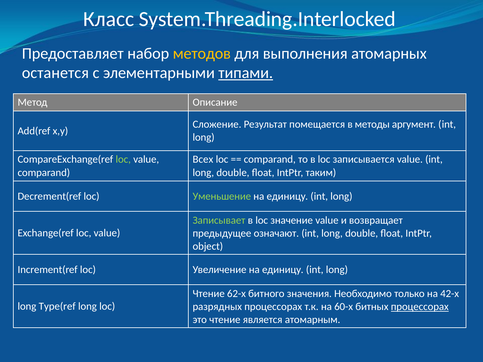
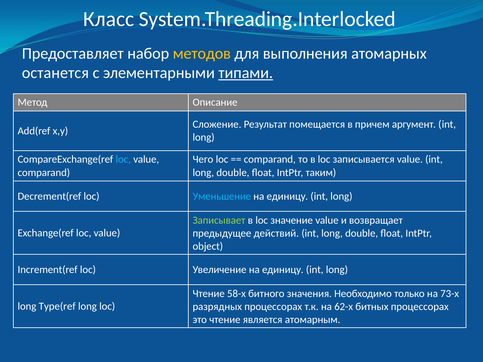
методы: методы -> причем
loc at (123, 160) colour: light green -> light blue
Всех: Всех -> Чего
Уменьшение colour: light green -> light blue
означают: означают -> действий
62-х: 62-х -> 58-х
42-х: 42-х -> 73-х
60-х: 60-х -> 62-х
процессорах at (420, 307) underline: present -> none
